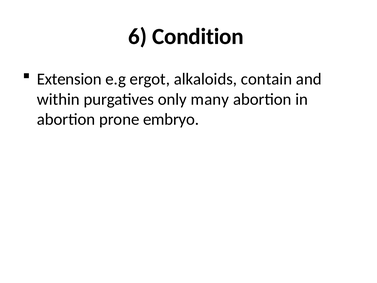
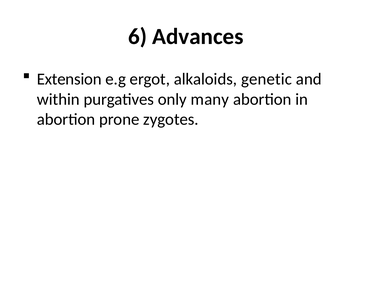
Condition: Condition -> Advances
contain: contain -> genetic
embryo: embryo -> zygotes
